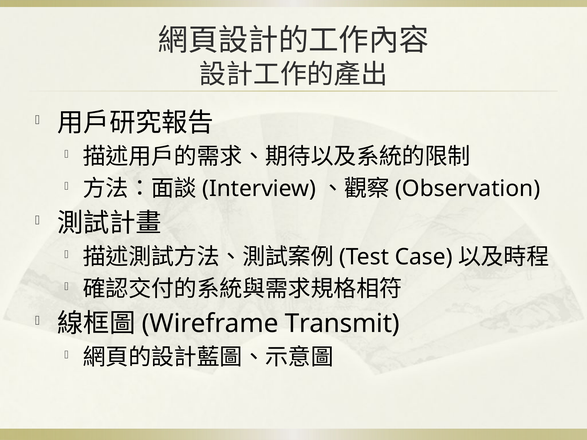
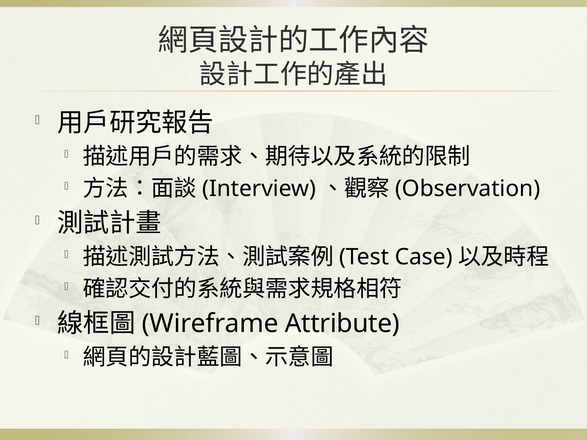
Transmit: Transmit -> Attribute
